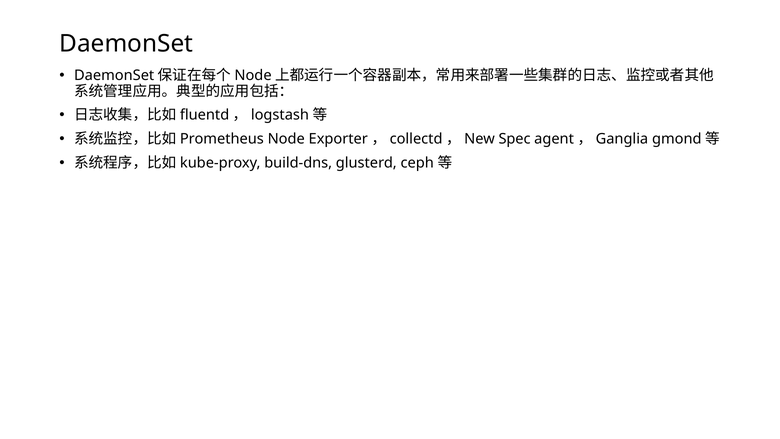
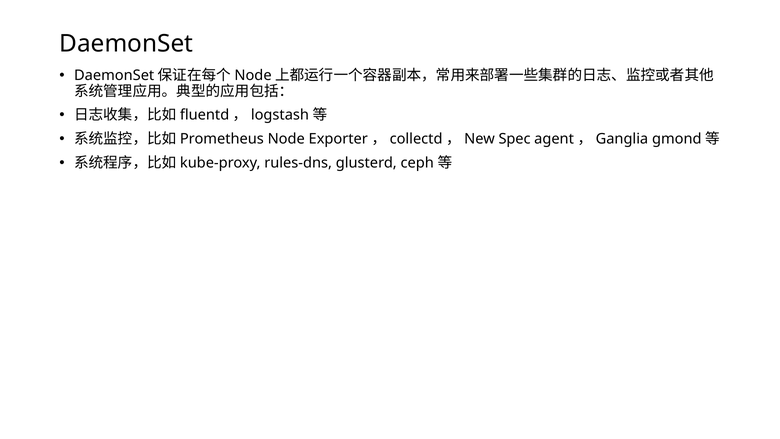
build-dns: build-dns -> rules-dns
